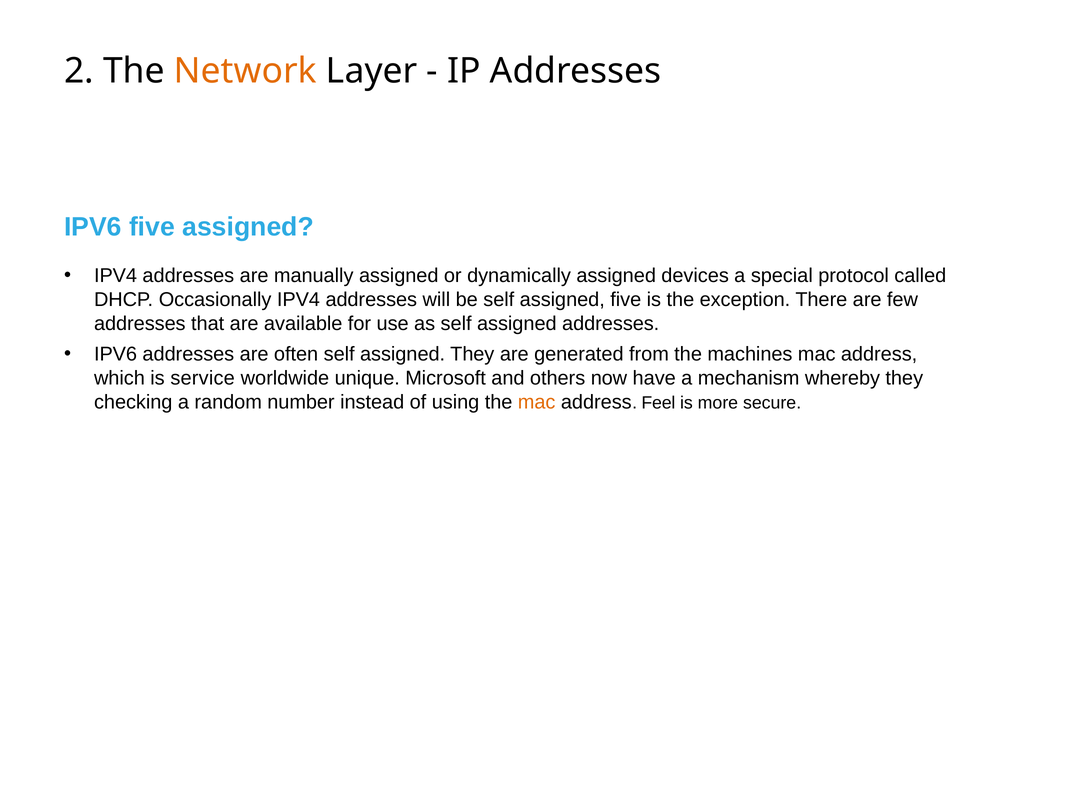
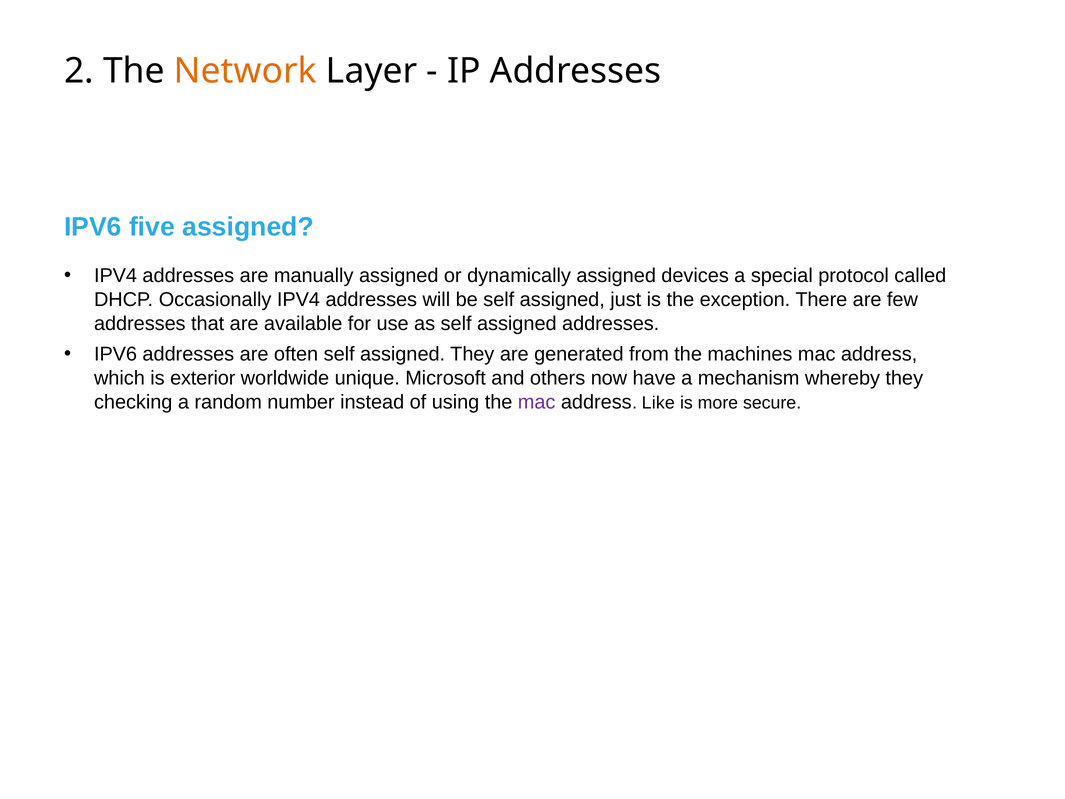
assigned five: five -> just
service: service -> exterior
mac at (537, 402) colour: orange -> purple
Feel: Feel -> Like
